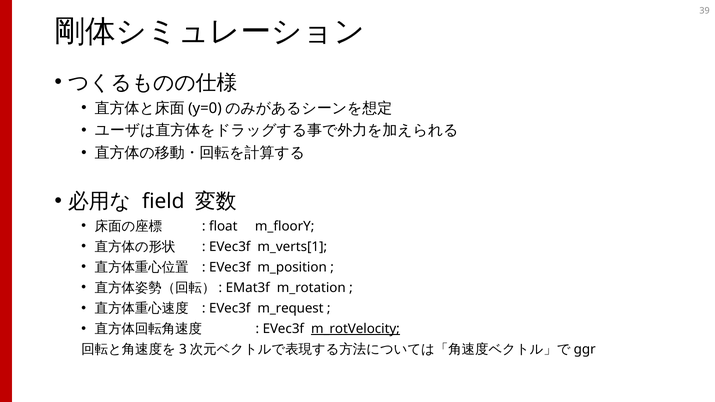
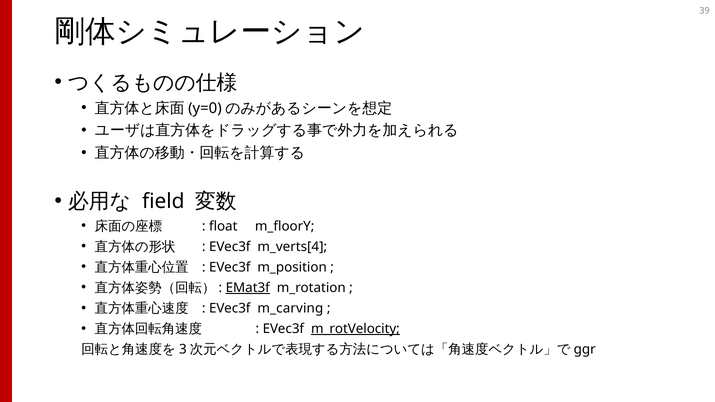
m_verts[1: m_verts[1 -> m_verts[4
EMat3f underline: none -> present
m_request: m_request -> m_carving
